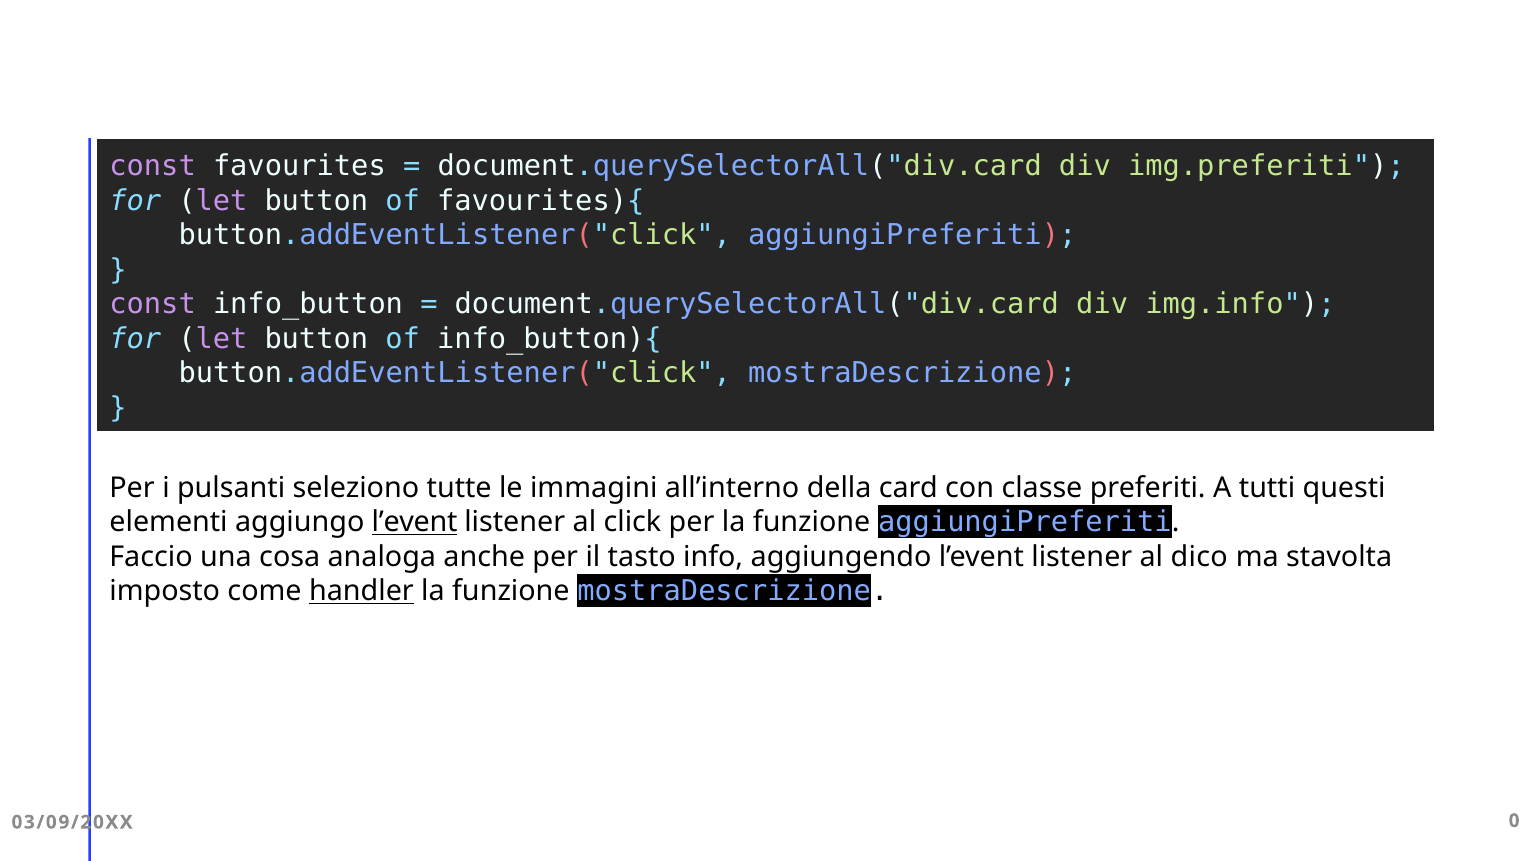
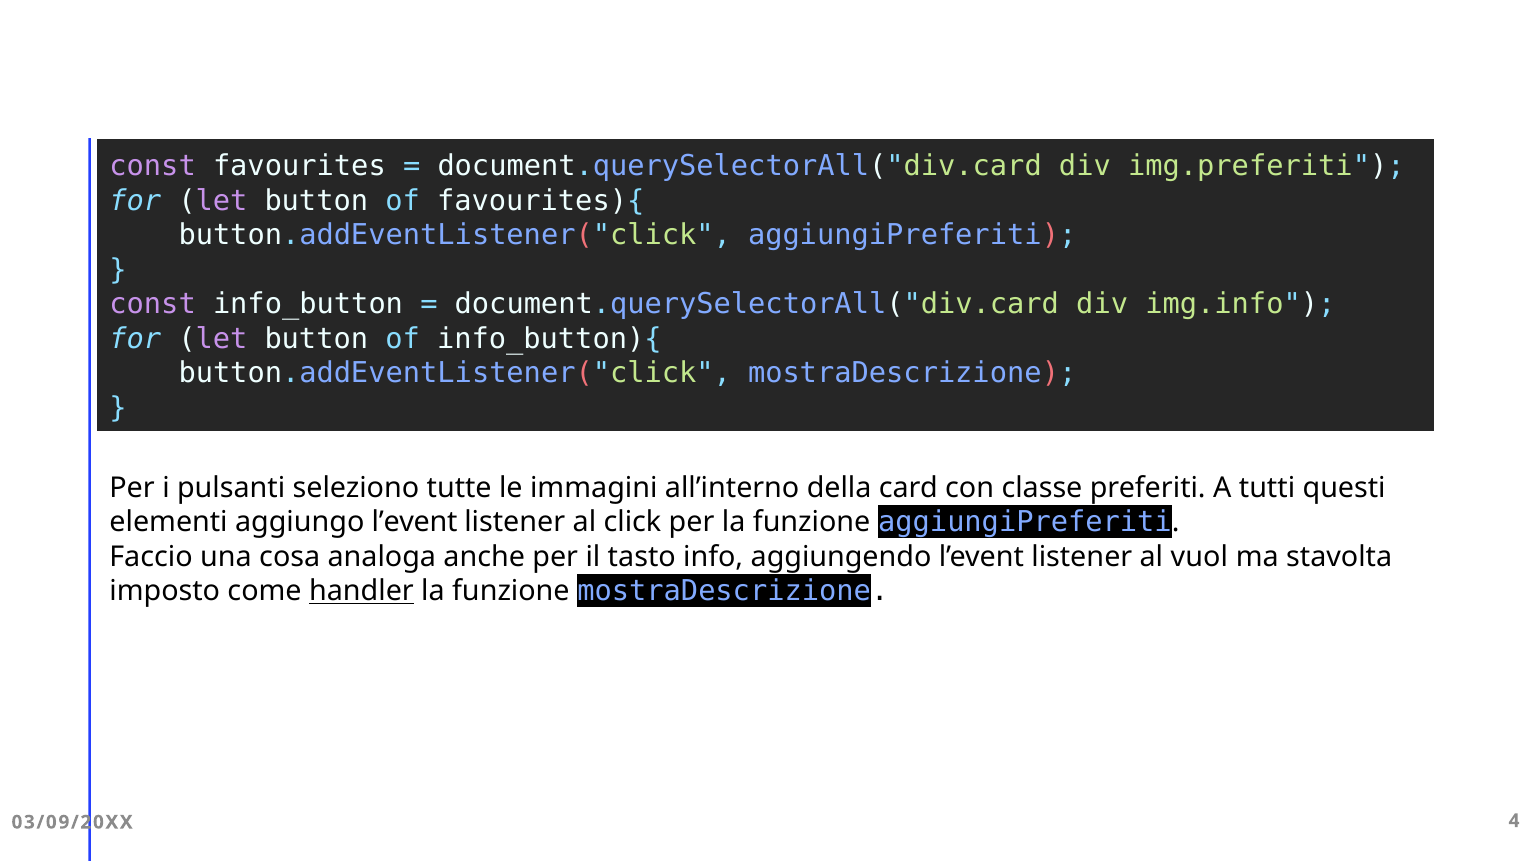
l’event at (415, 522) underline: present -> none
dico: dico -> vuol
0: 0 -> 4
